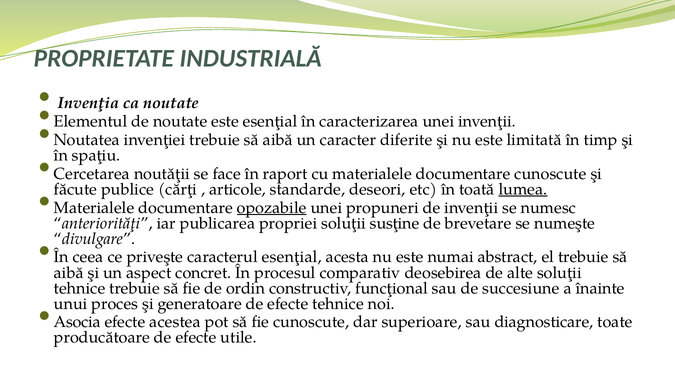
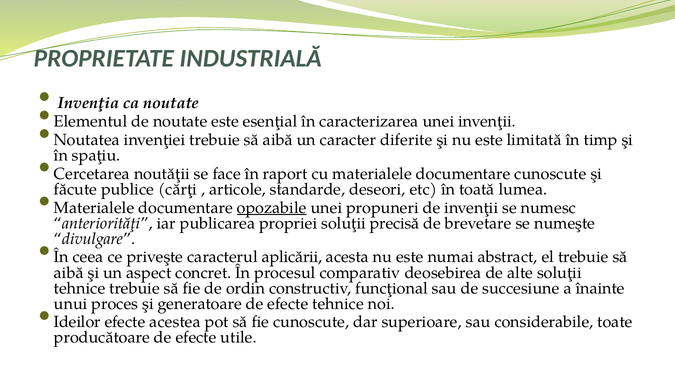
lumea underline: present -> none
susţine: susţine -> precisă
caracterul esenţial: esenţial -> aplicării
Asocia: Asocia -> Ideilor
diagnosticare: diagnosticare -> considerabile
